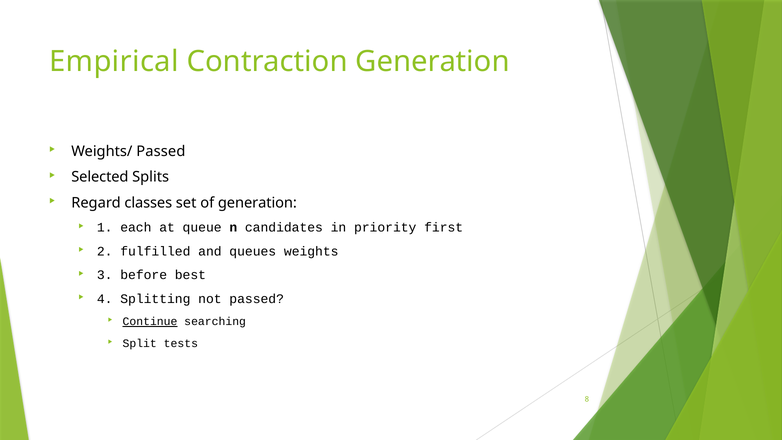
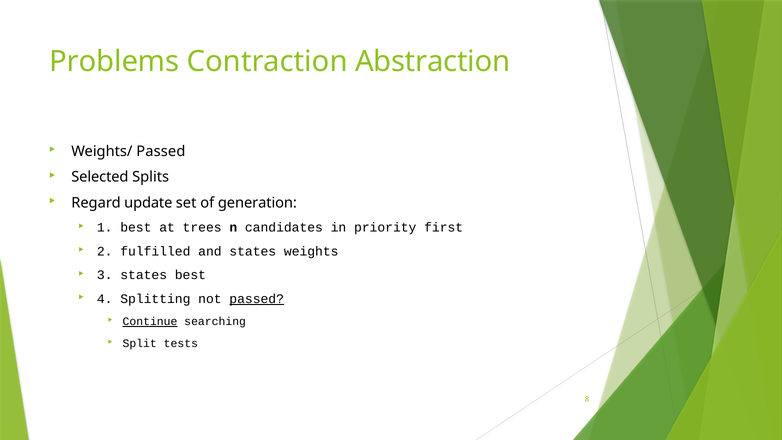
Empirical: Empirical -> Problems
Contraction Generation: Generation -> Abstraction
classes: classes -> update
1 each: each -> best
queue: queue -> trees
and queues: queues -> states
3 before: before -> states
passed at (257, 299) underline: none -> present
